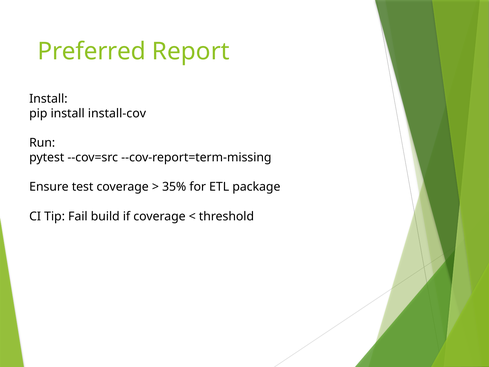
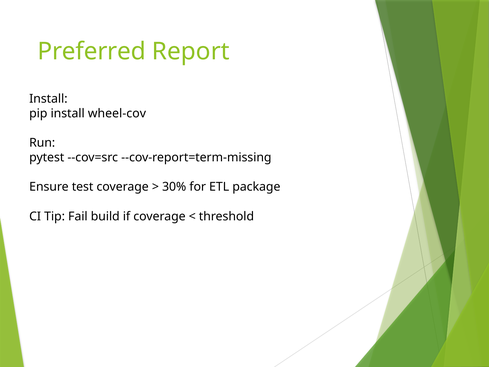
install-cov: install-cov -> wheel-cov
35%: 35% -> 30%
